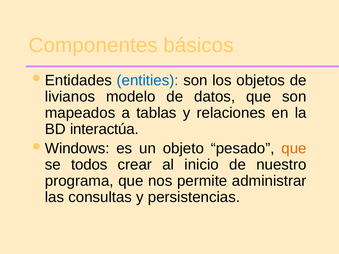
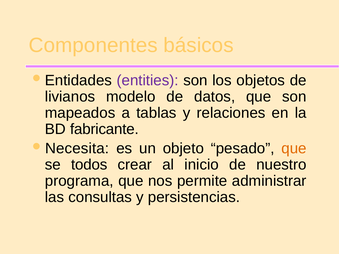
entities colour: blue -> purple
interactúa: interactúa -> fabricante
Windows: Windows -> Necesita
